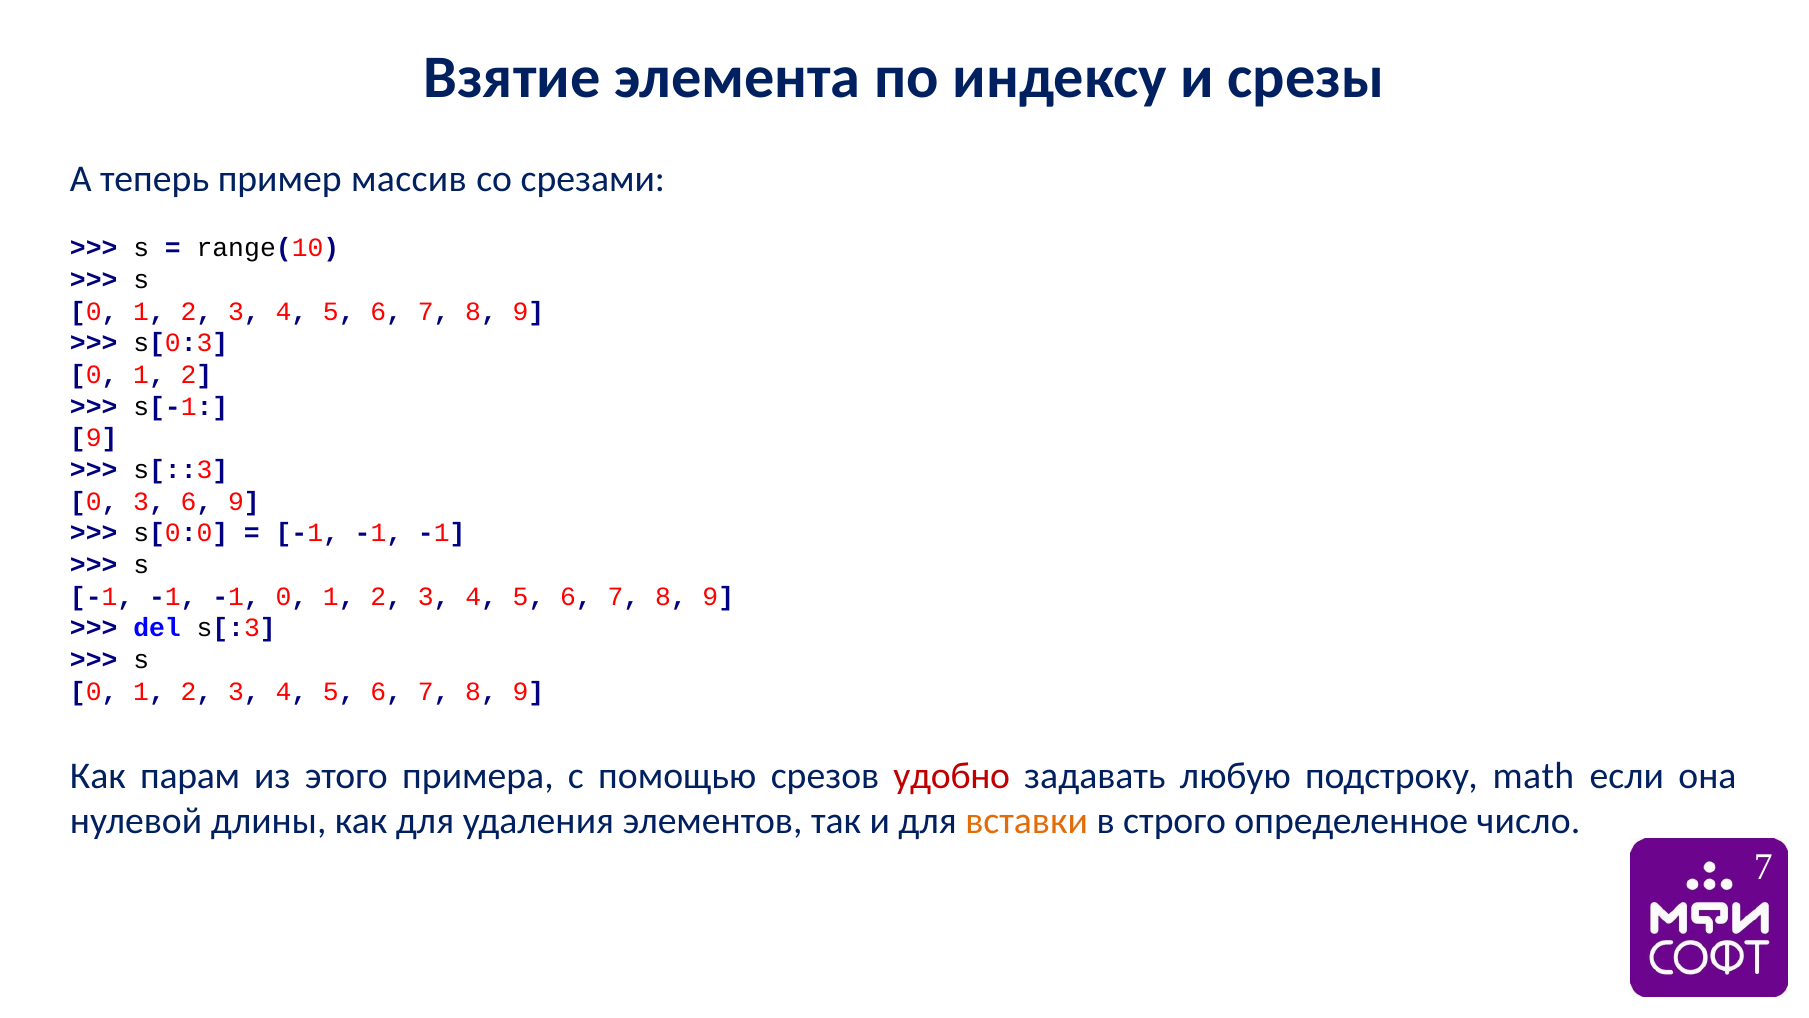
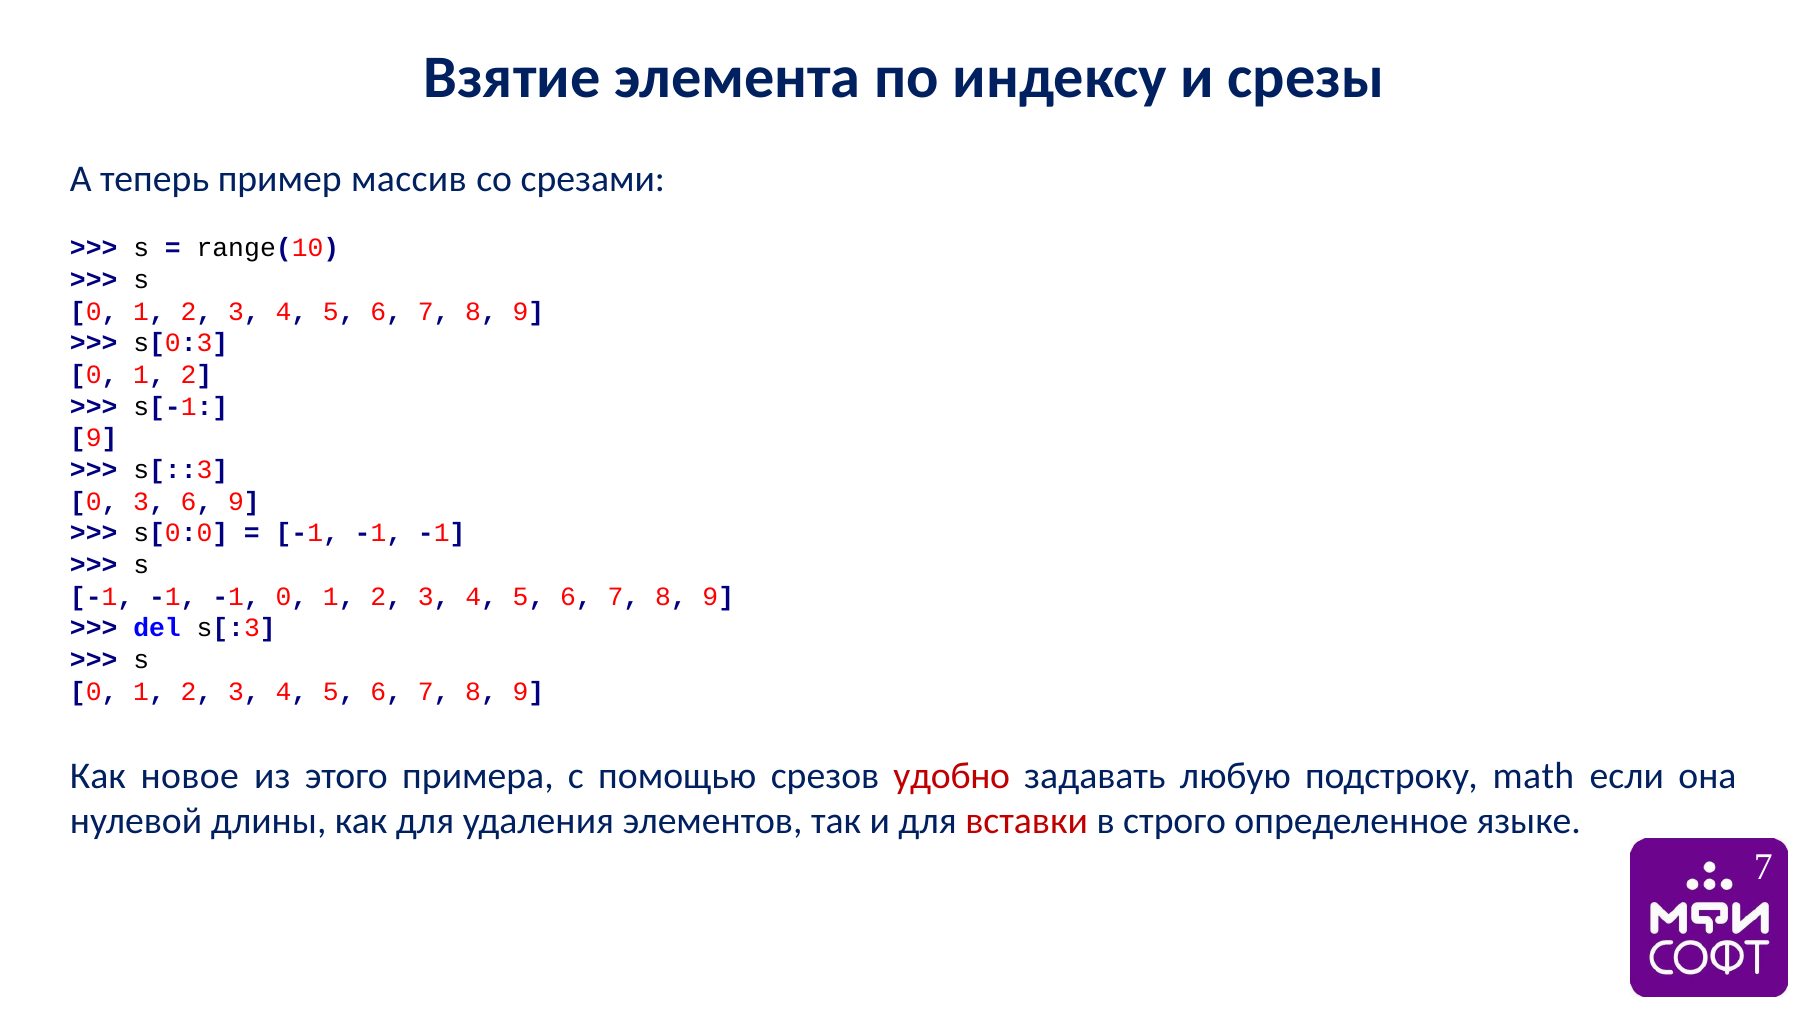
парам: парам -> новое
вставки colour: orange -> red
число: число -> языке
